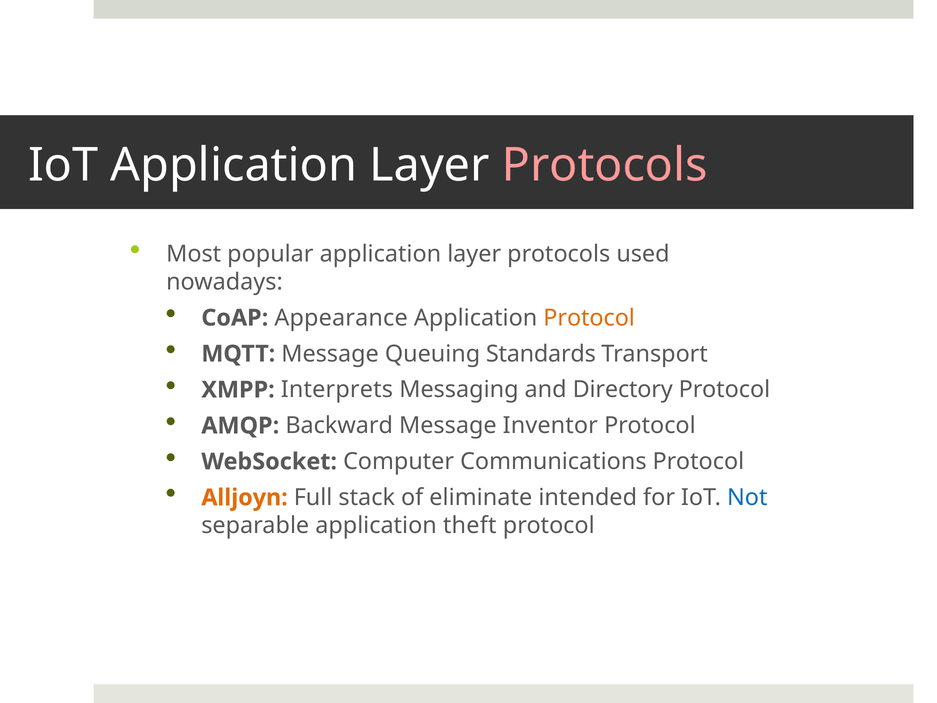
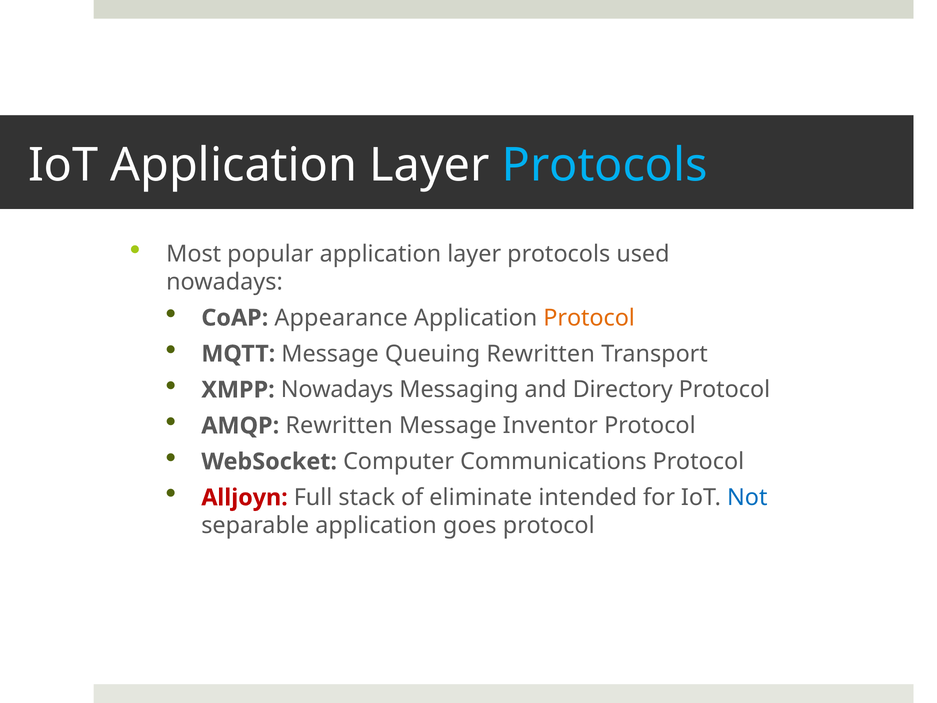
Protocols at (605, 165) colour: pink -> light blue
Queuing Standards: Standards -> Rewritten
XMPP Interprets: Interprets -> Nowadays
AMQP Backward: Backward -> Rewritten
Alljoyn colour: orange -> red
theft: theft -> goes
